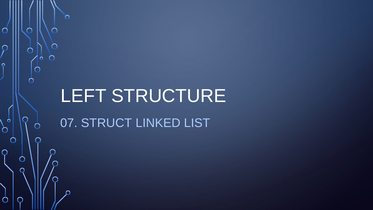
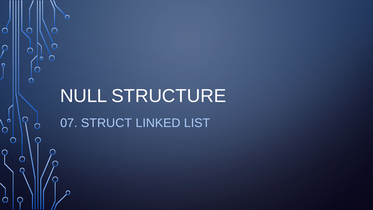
LEFT: LEFT -> NULL
